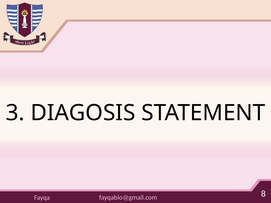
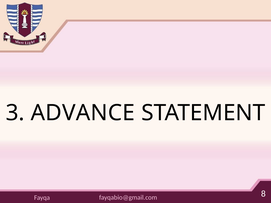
DIAGOSIS: DIAGOSIS -> ADVANCE
